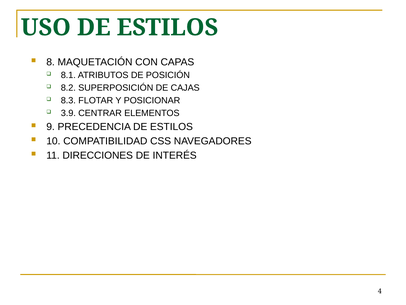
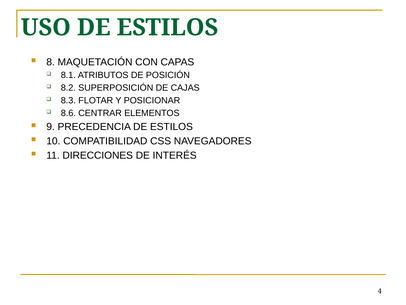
3.9: 3.9 -> 8.6
